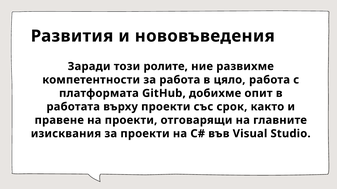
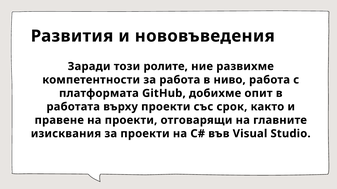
цяло: цяло -> ниво
